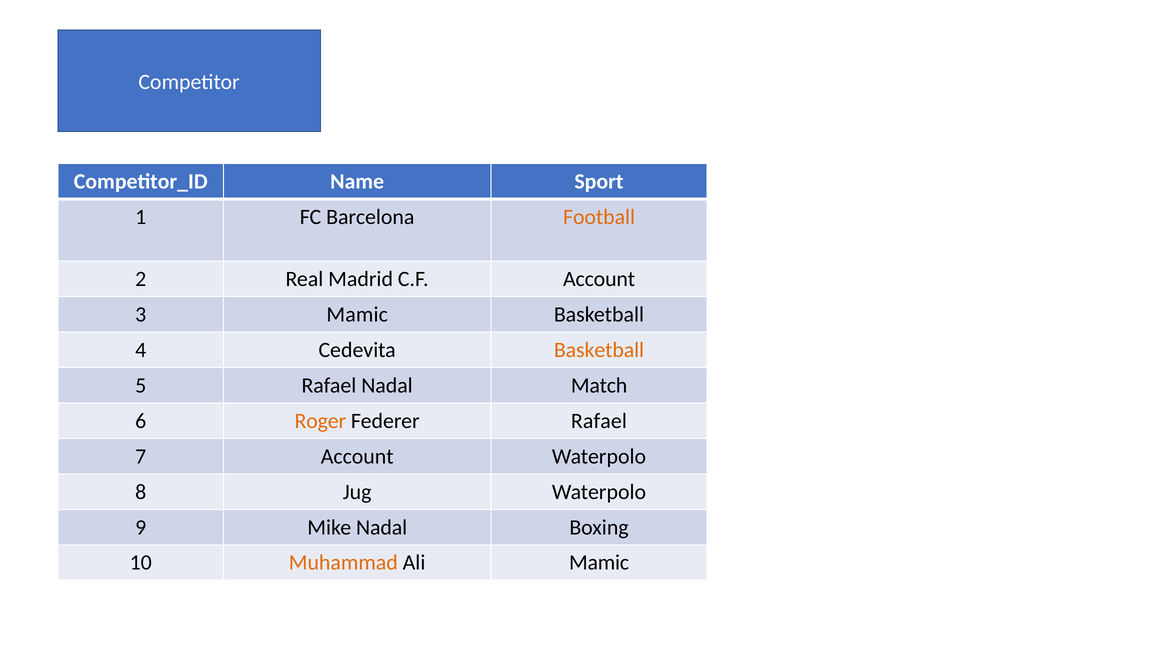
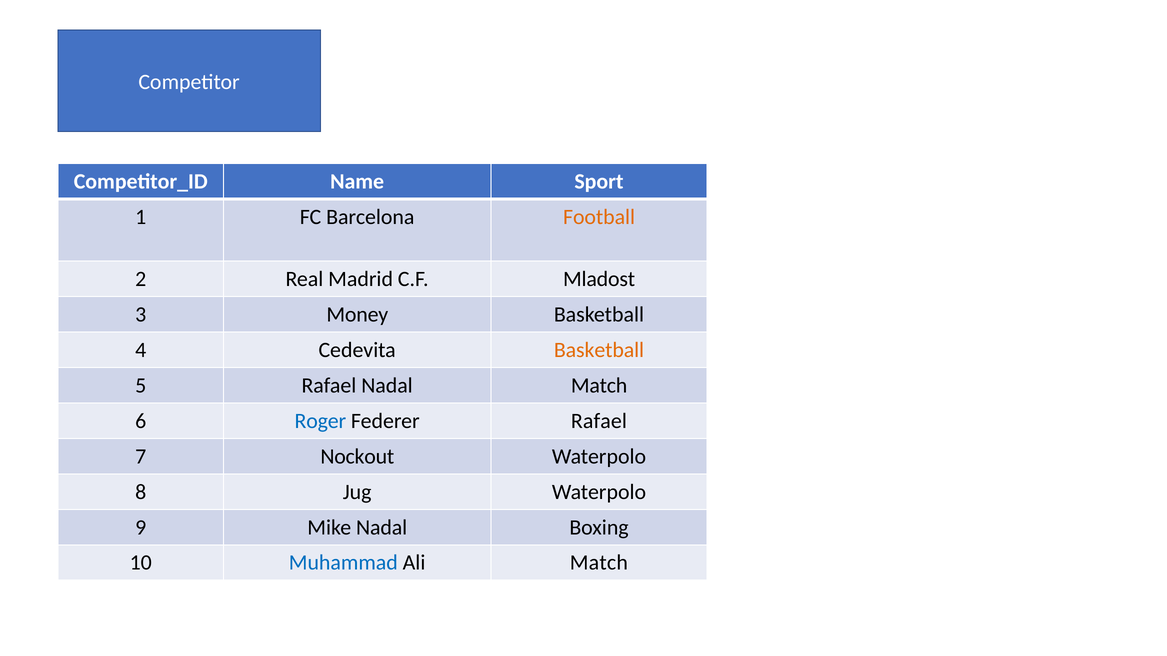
C.F Account: Account -> Mladost
3 Mamic: Mamic -> Money
Roger colour: orange -> blue
7 Account: Account -> Nockout
Muhammad colour: orange -> blue
Ali Mamic: Mamic -> Match
